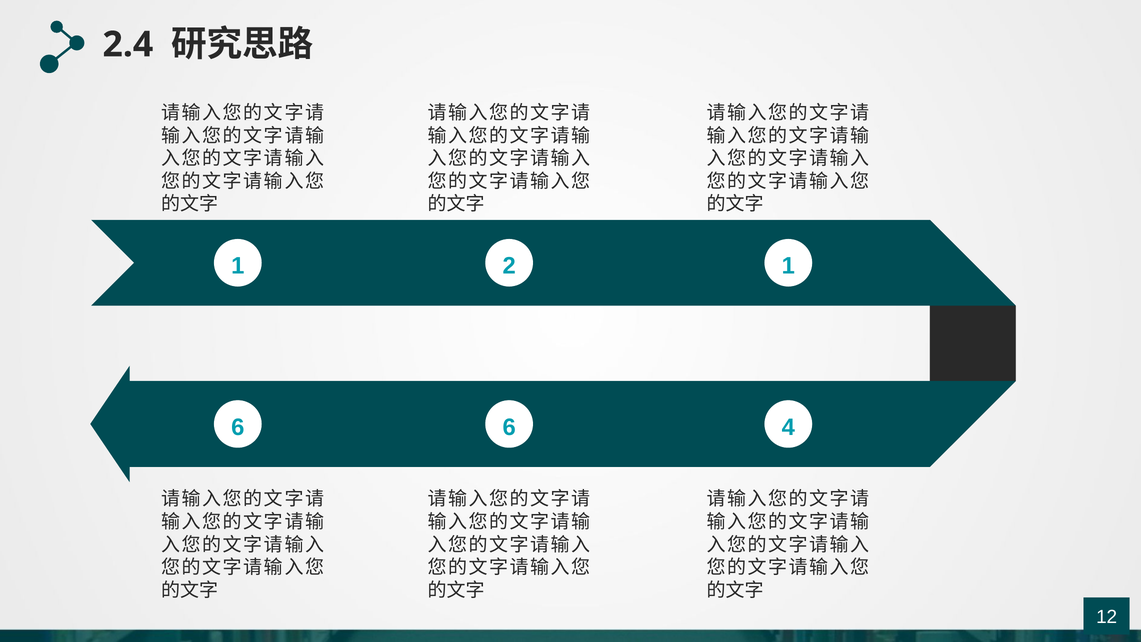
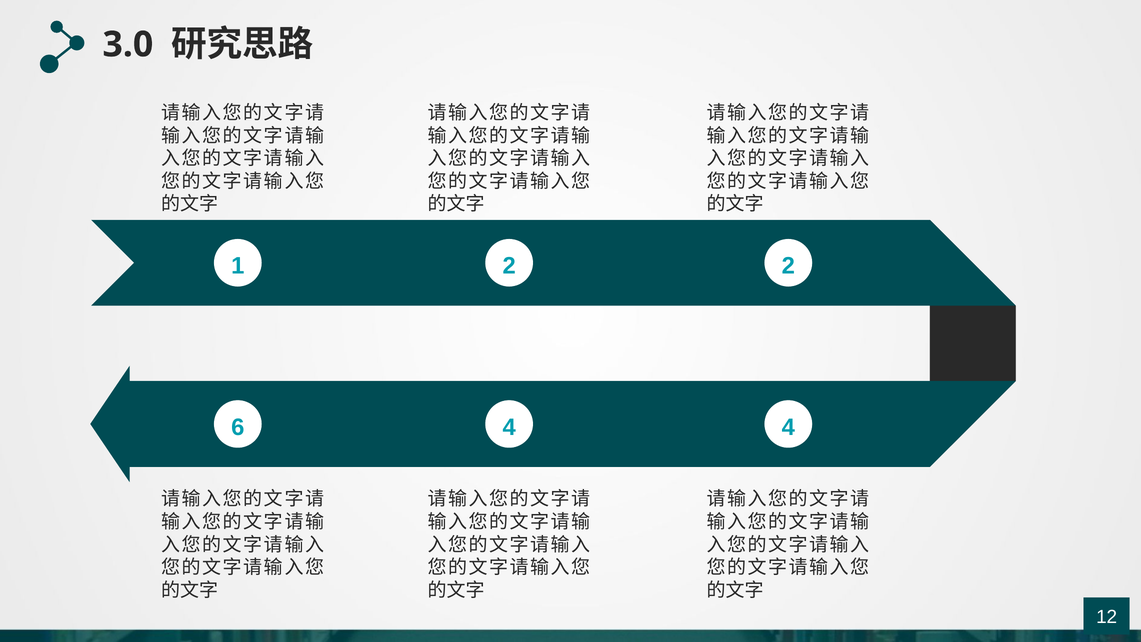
2.4: 2.4 -> 3.0
2 1: 1 -> 2
6 6: 6 -> 4
